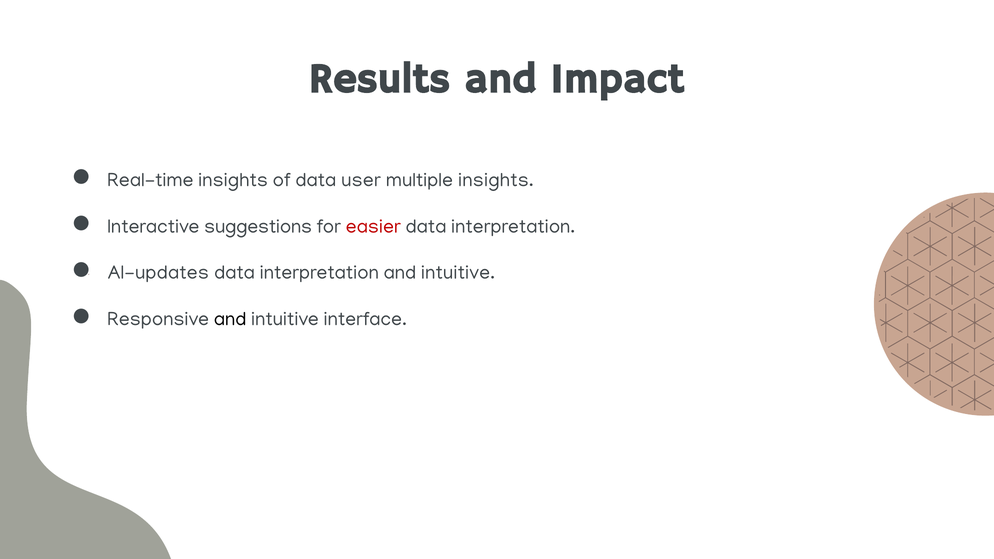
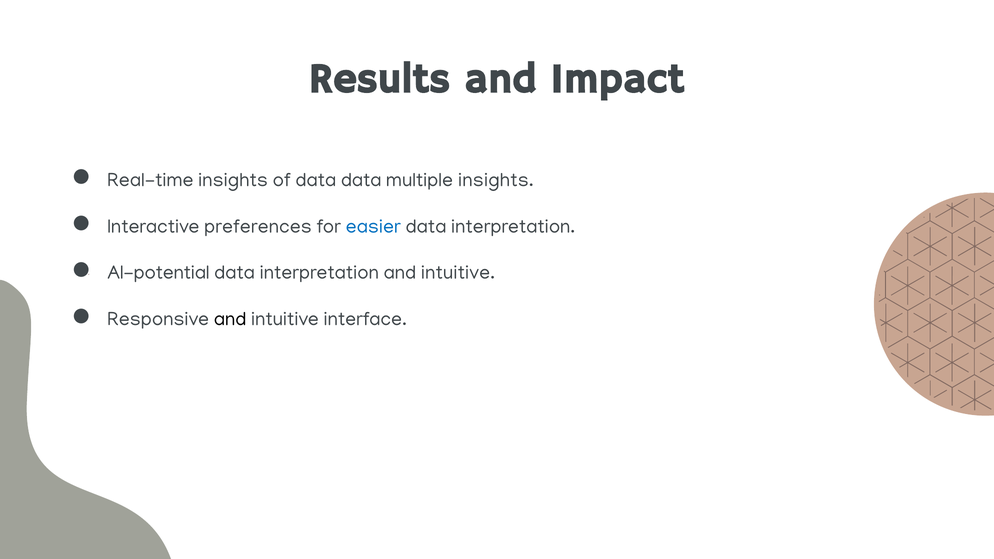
data user: user -> data
suggestions: suggestions -> preferences
easier colour: red -> blue
AI-updates: AI-updates -> AI-potential
